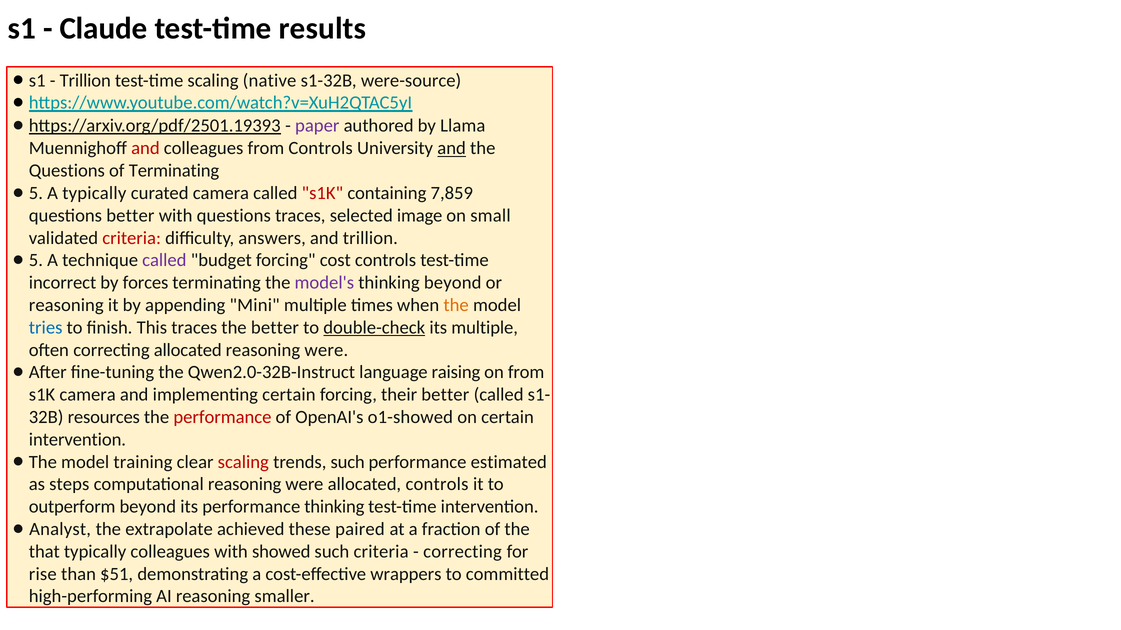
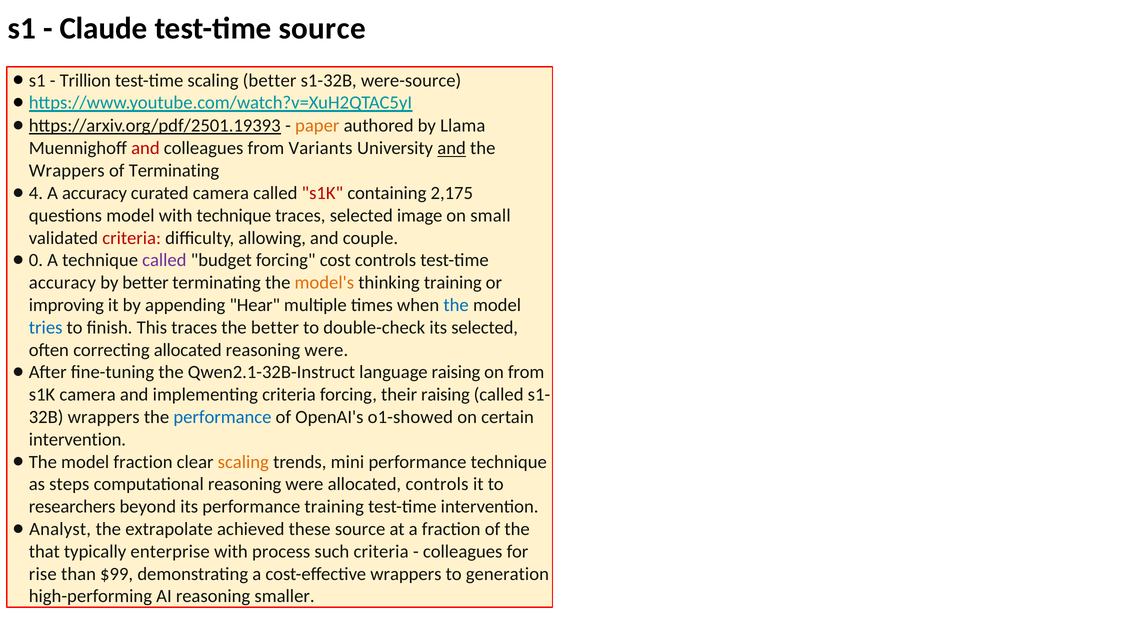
test-time results: results -> source
scaling native: native -> better
paper colour: purple -> orange
from Controls: Controls -> Variants
Questions at (67, 171): Questions -> Wrappers
5 at (36, 193): 5 -> 4
A typically: typically -> accuracy
7,859: 7,859 -> 2,175
questions better: better -> model
with questions: questions -> technique
answers: answers -> allowing
and trillion: trillion -> couple
5 at (36, 261): 5 -> 0
incorrect at (63, 283): incorrect -> accuracy
by forces: forces -> better
model's colour: purple -> orange
thinking beyond: beyond -> training
reasoning at (66, 305): reasoning -> improving
Mini: Mini -> Hear
the at (456, 305) colour: orange -> blue
double-check underline: present -> none
its multiple: multiple -> selected
Qwen2.0-32B-Instruct: Qwen2.0-32B-Instruct -> Qwen2.1-32B-Instruct
implementing certain: certain -> criteria
their better: better -> raising
resources at (104, 417): resources -> wrappers
performance at (222, 417) colour: red -> blue
model training: training -> fraction
scaling at (243, 462) colour: red -> orange
trends such: such -> mini
performance estimated: estimated -> technique
outperform: outperform -> researchers
performance thinking: thinking -> training
these paired: paired -> source
typically colleagues: colleagues -> enterprise
showed: showed -> process
correcting at (463, 552): correcting -> colleagues
$51: $51 -> $99
committed: committed -> generation
